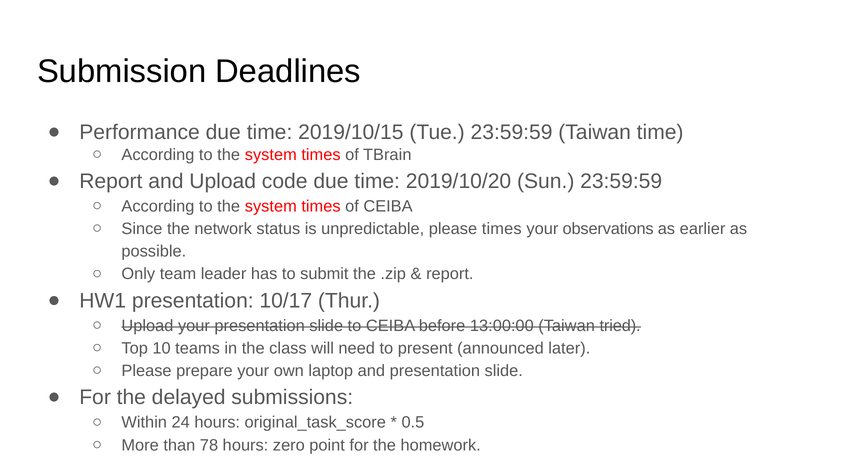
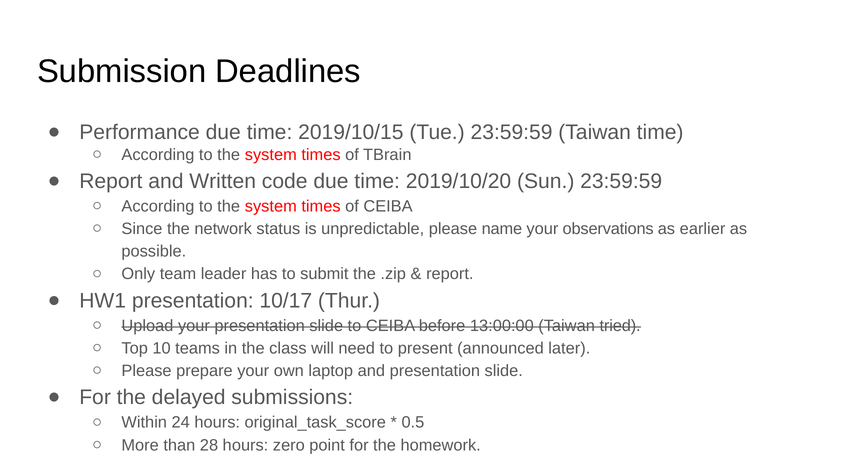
and Upload: Upload -> Written
please times: times -> name
78: 78 -> 28
